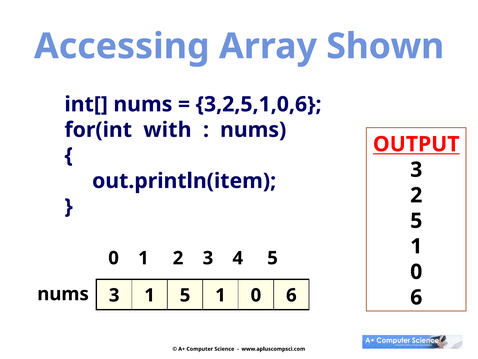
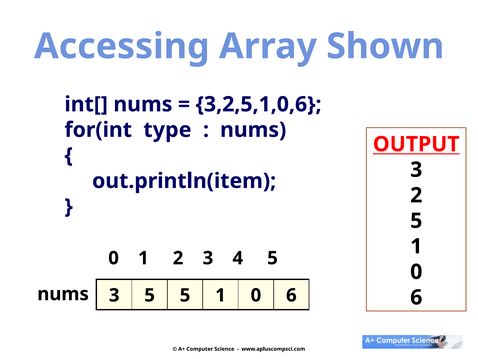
with: with -> type
3 1: 1 -> 5
